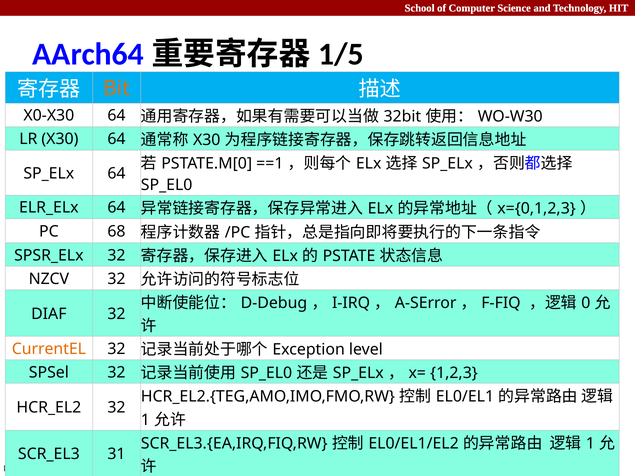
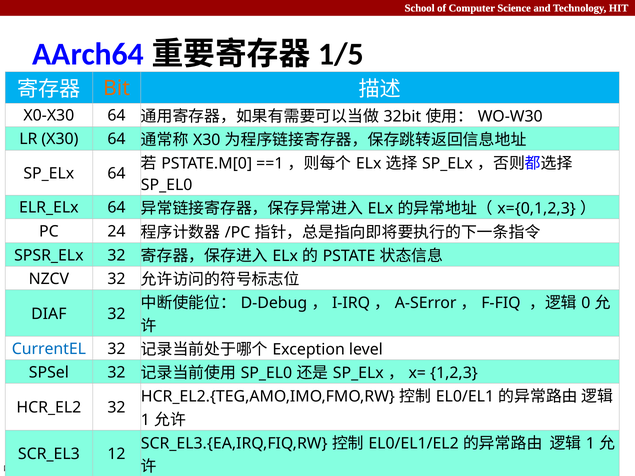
68: 68 -> 24
CurrentEL colour: orange -> blue
31: 31 -> 12
